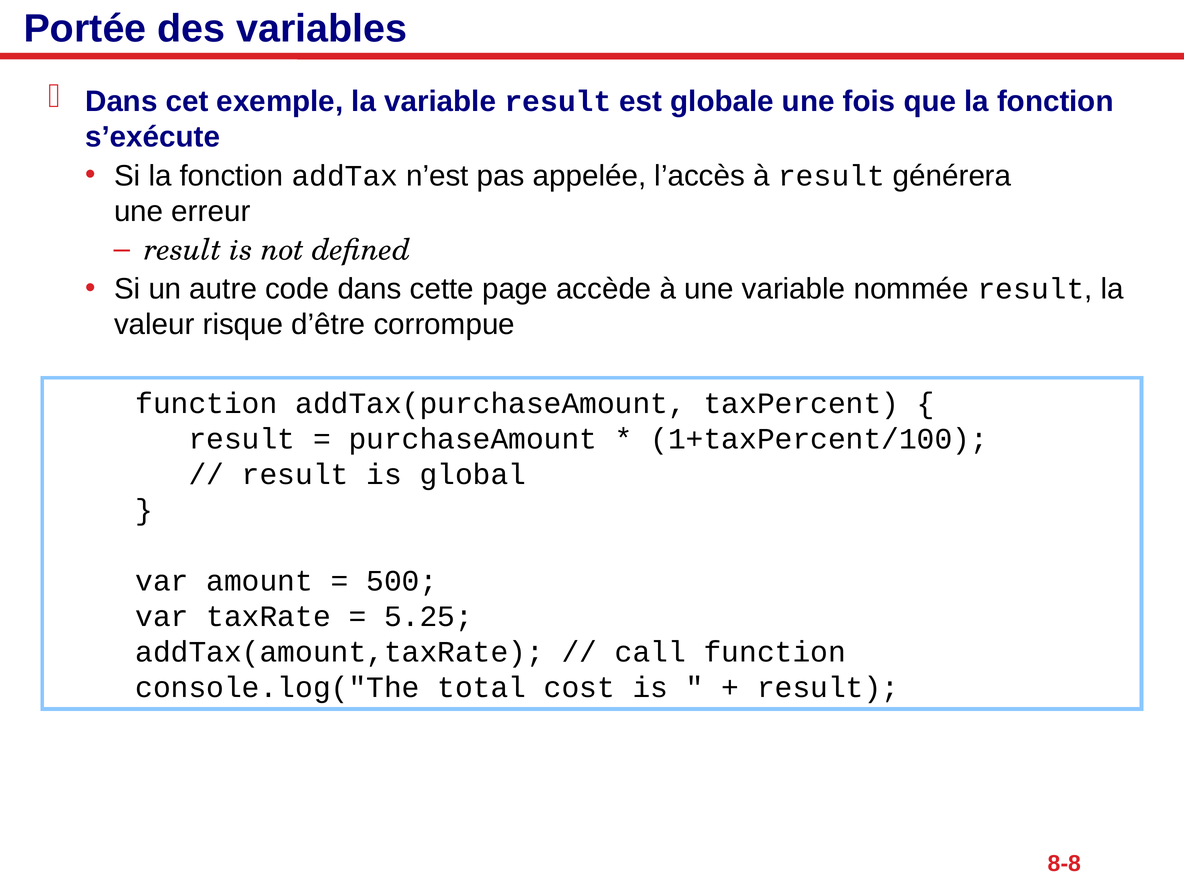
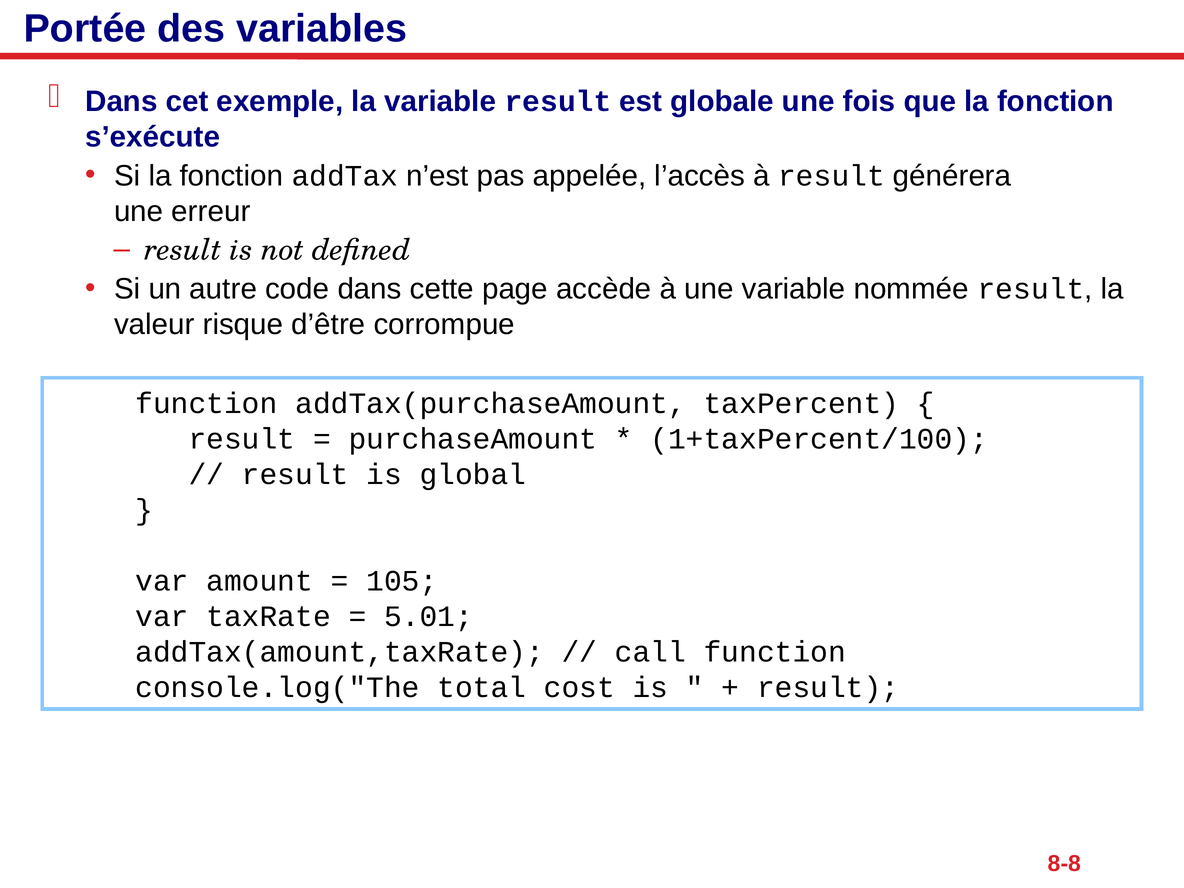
500: 500 -> 105
5.25: 5.25 -> 5.01
